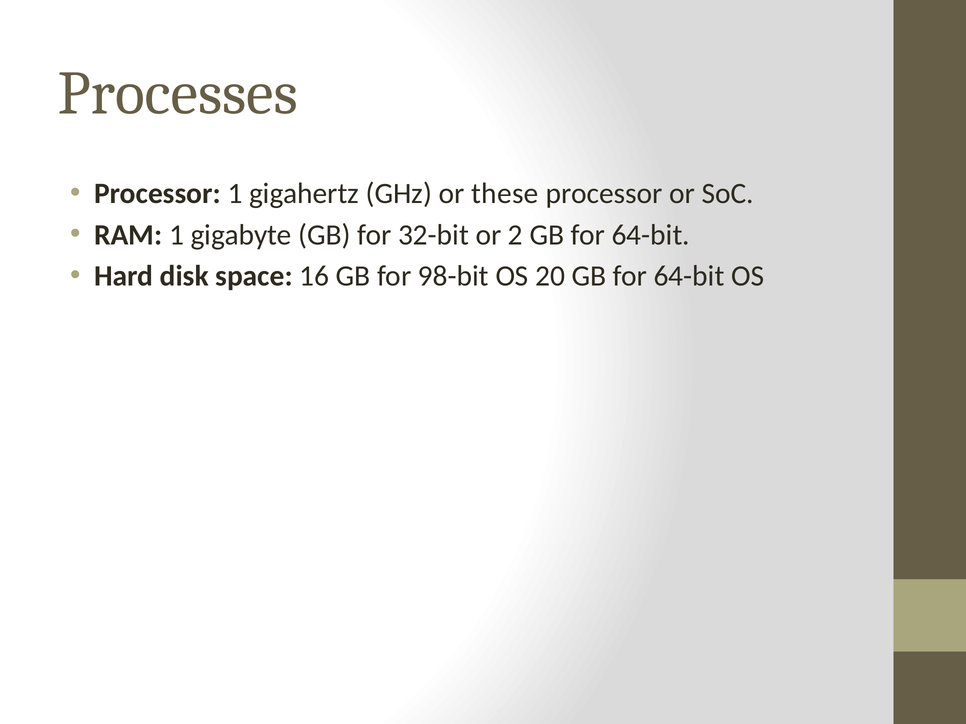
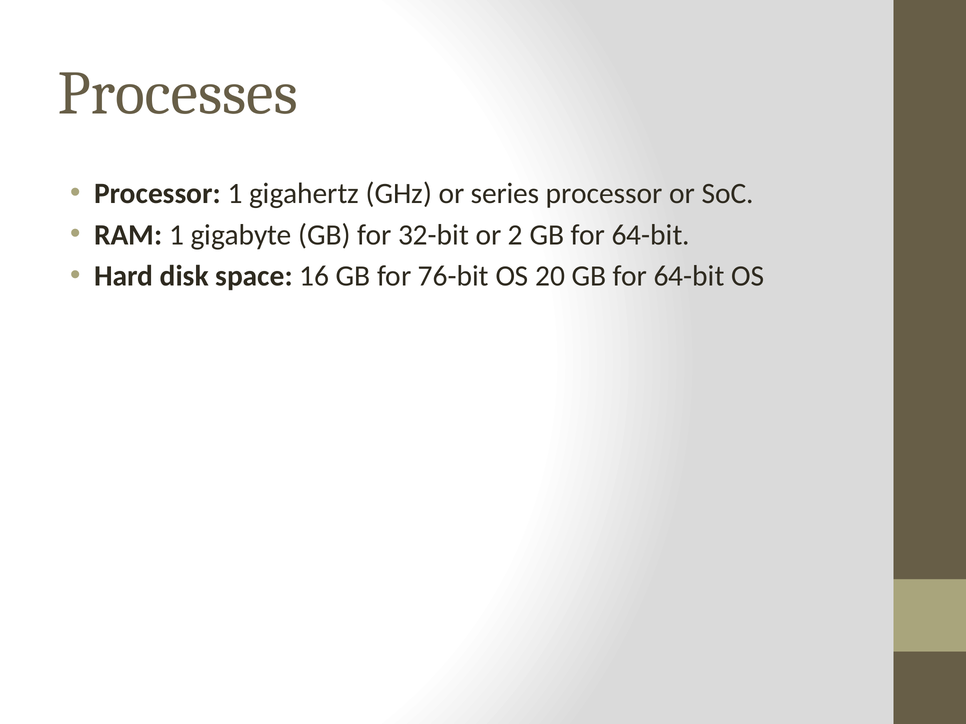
these: these -> series
98-bit: 98-bit -> 76-bit
